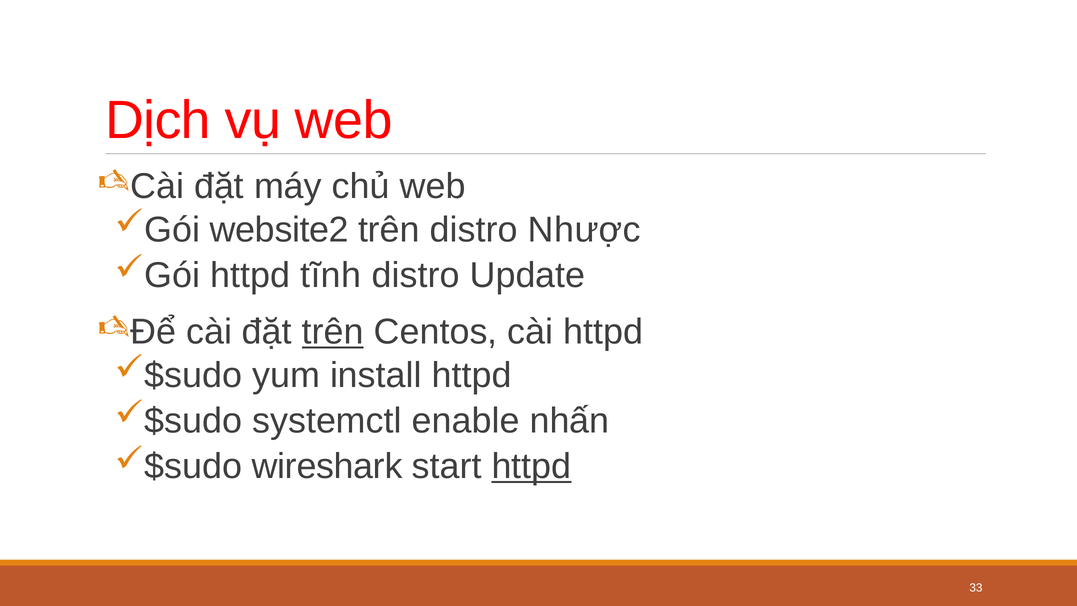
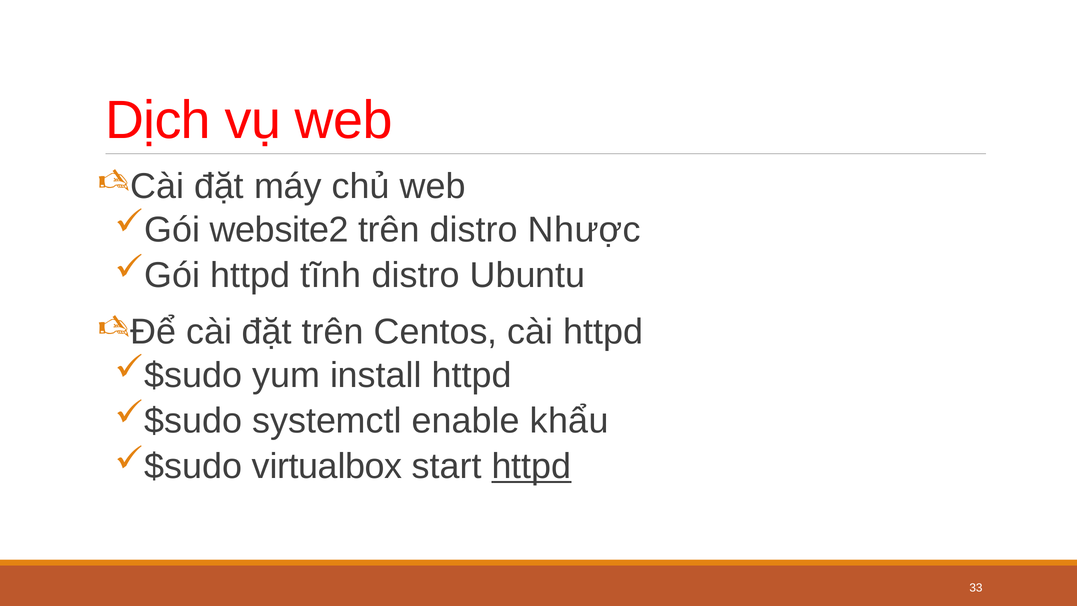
Update: Update -> Ubuntu
trên at (333, 332) underline: present -> none
nhấn: nhấn -> khẩu
wireshark: wireshark -> virtualbox
